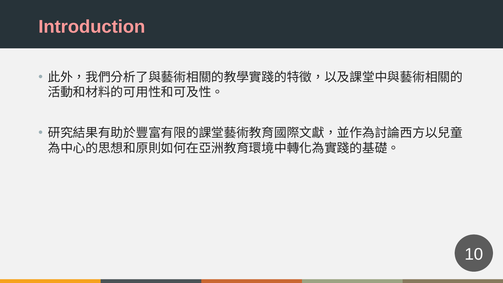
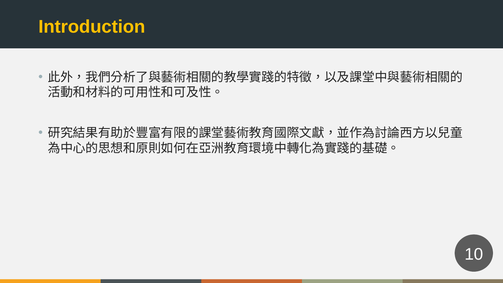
Introduction colour: pink -> yellow
